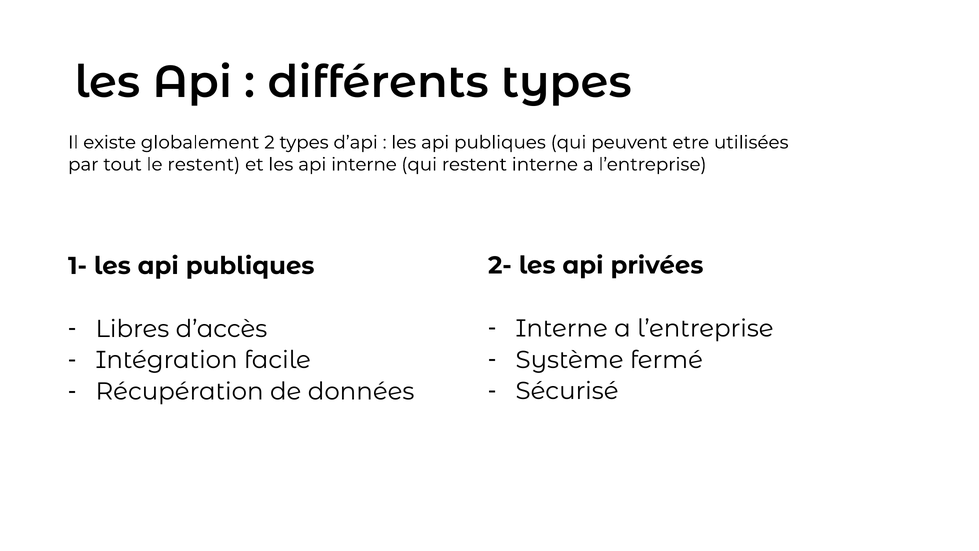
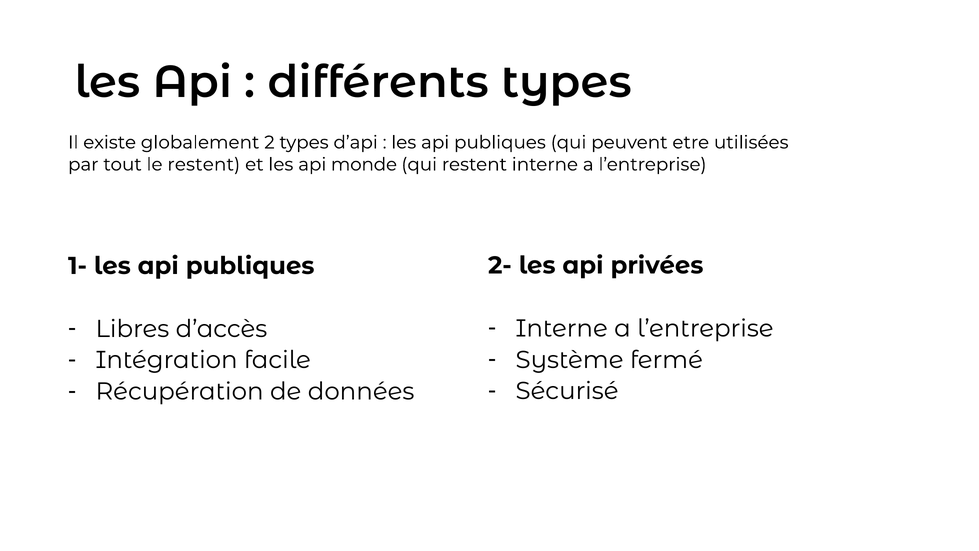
api interne: interne -> monde
